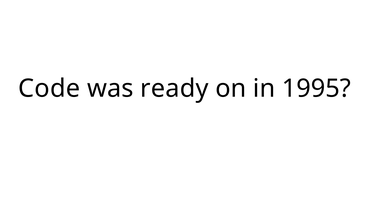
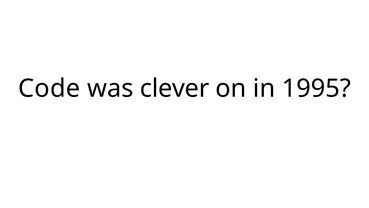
ready: ready -> clever
